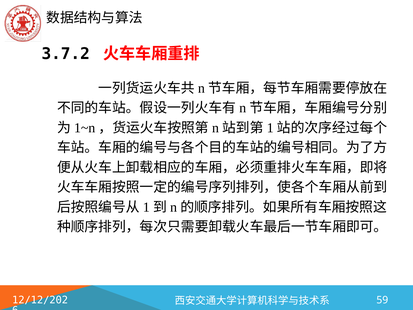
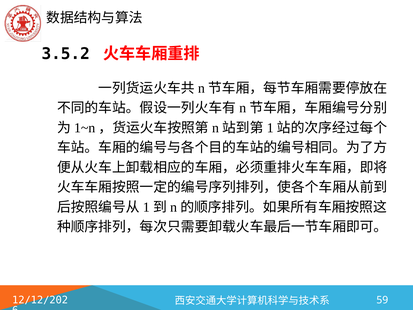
3.7.2: 3.7.2 -> 3.5.2
